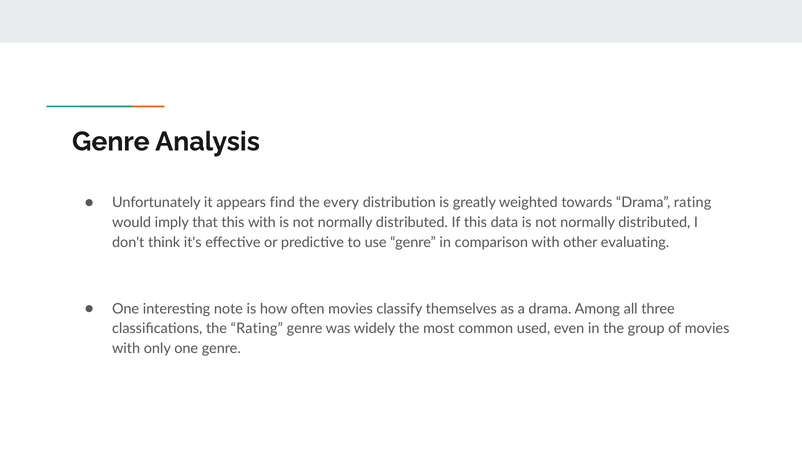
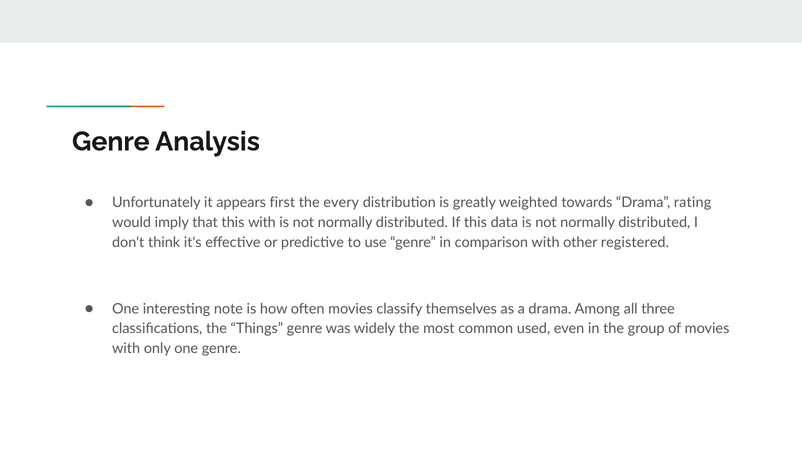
find: find -> first
evaluating: evaluating -> registered
the Rating: Rating -> Things
